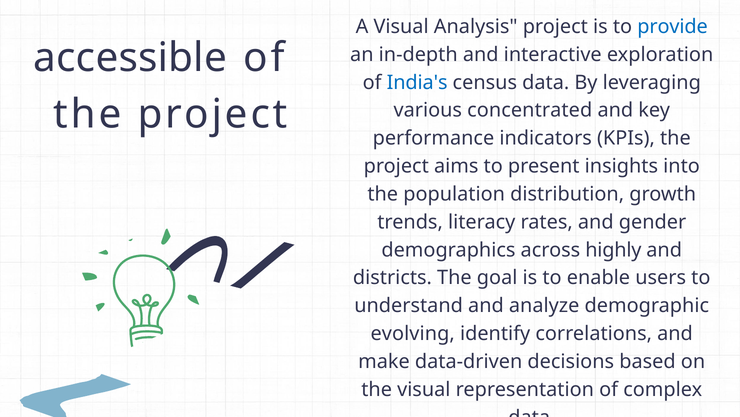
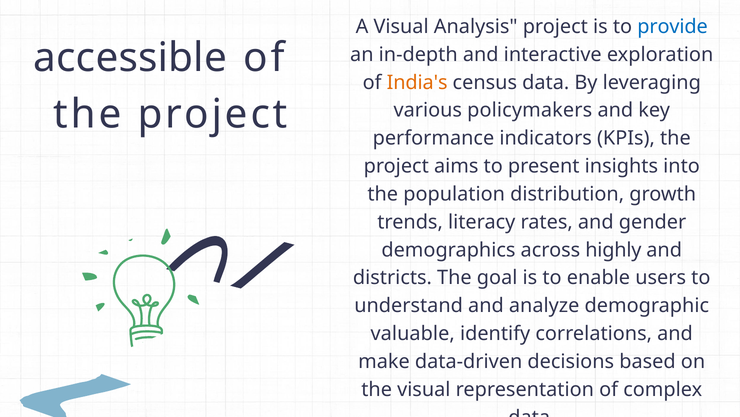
India's colour: blue -> orange
concentrated: concentrated -> policymakers
evolving: evolving -> valuable
